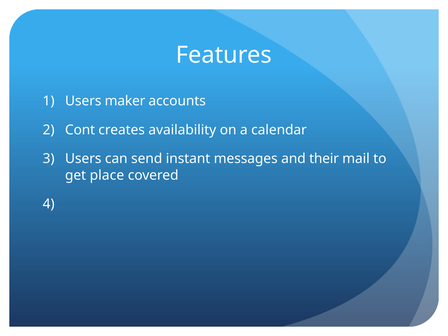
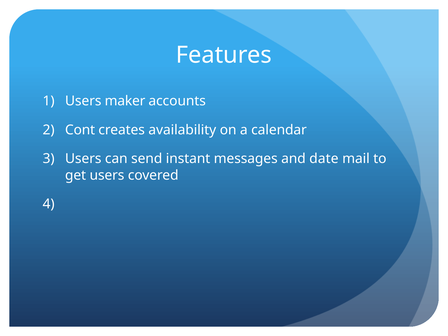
their: their -> date
get place: place -> users
